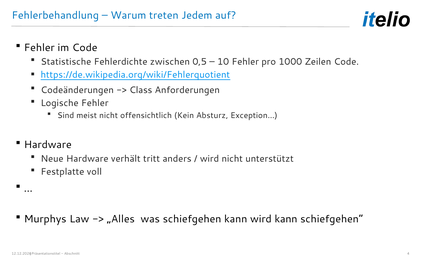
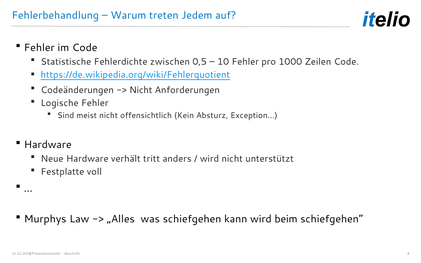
Class at (141, 90): Class -> Nicht
wird kann: kann -> beim
